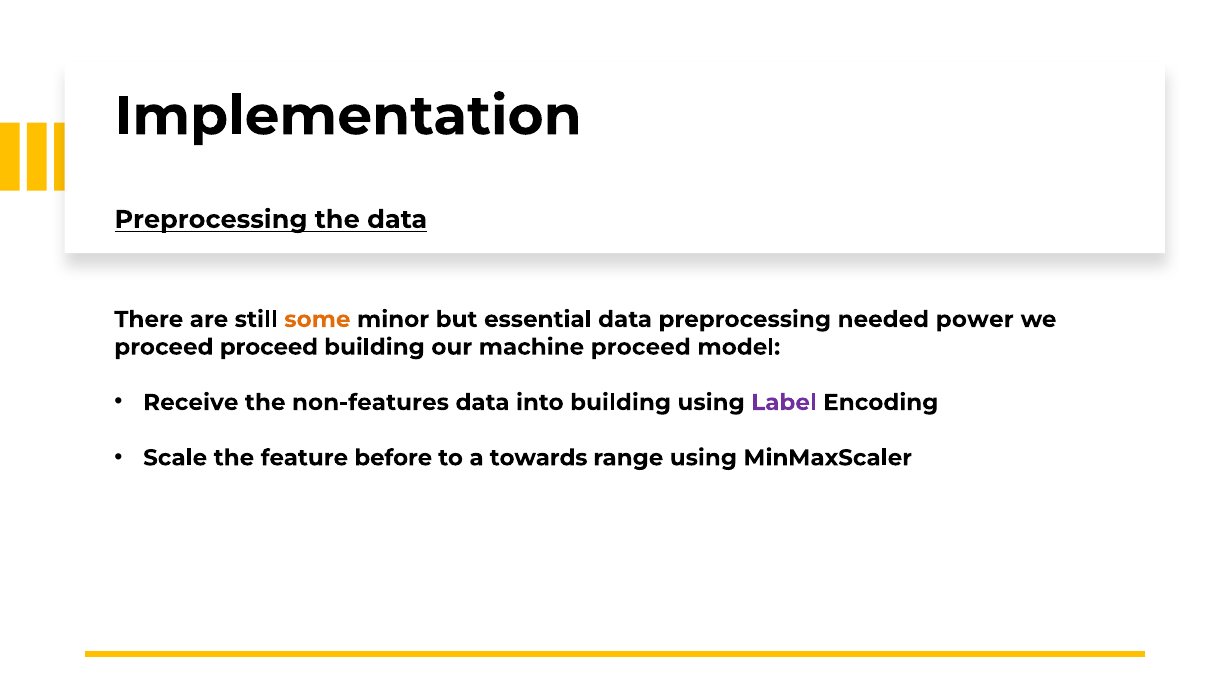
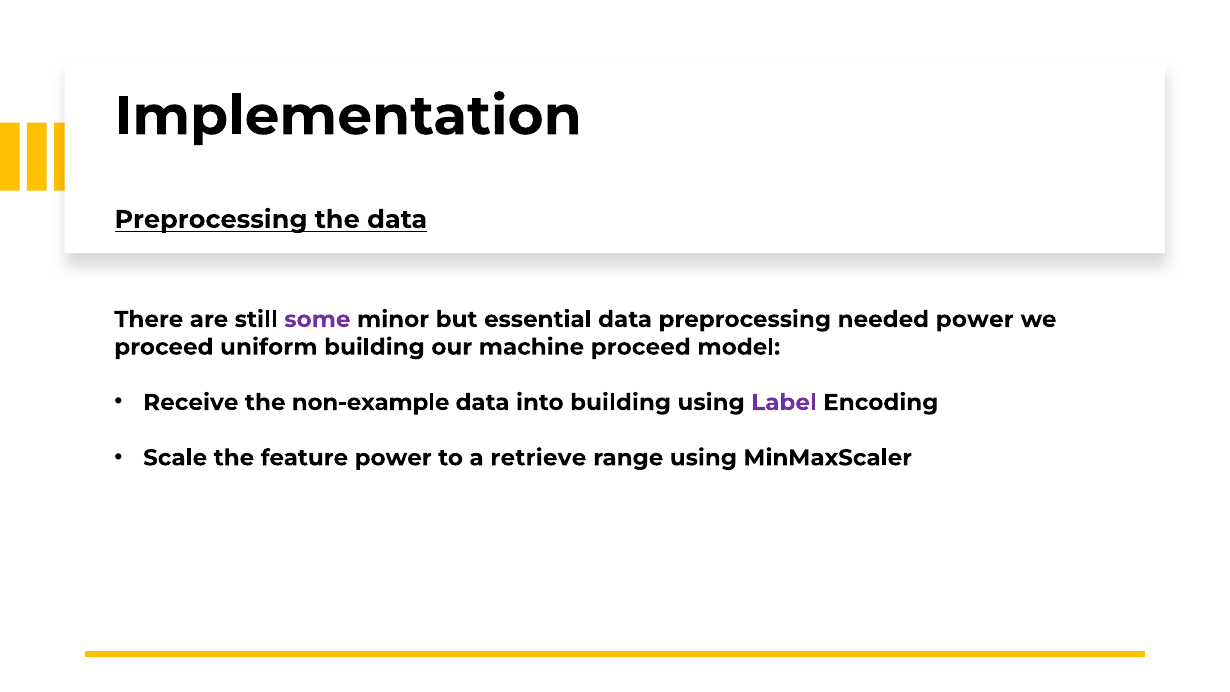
some colour: orange -> purple
proceed proceed: proceed -> uniform
non-features: non-features -> non-example
feature before: before -> power
towards: towards -> retrieve
